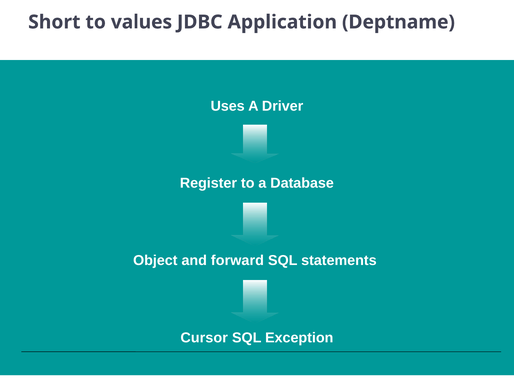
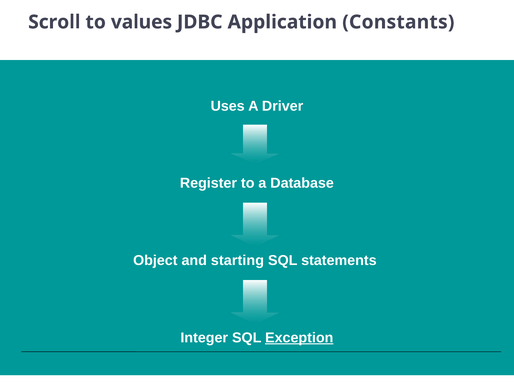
Short: Short -> Scroll
Deptname: Deptname -> Constants
forward: forward -> starting
Cursor: Cursor -> Integer
Exception underline: none -> present
